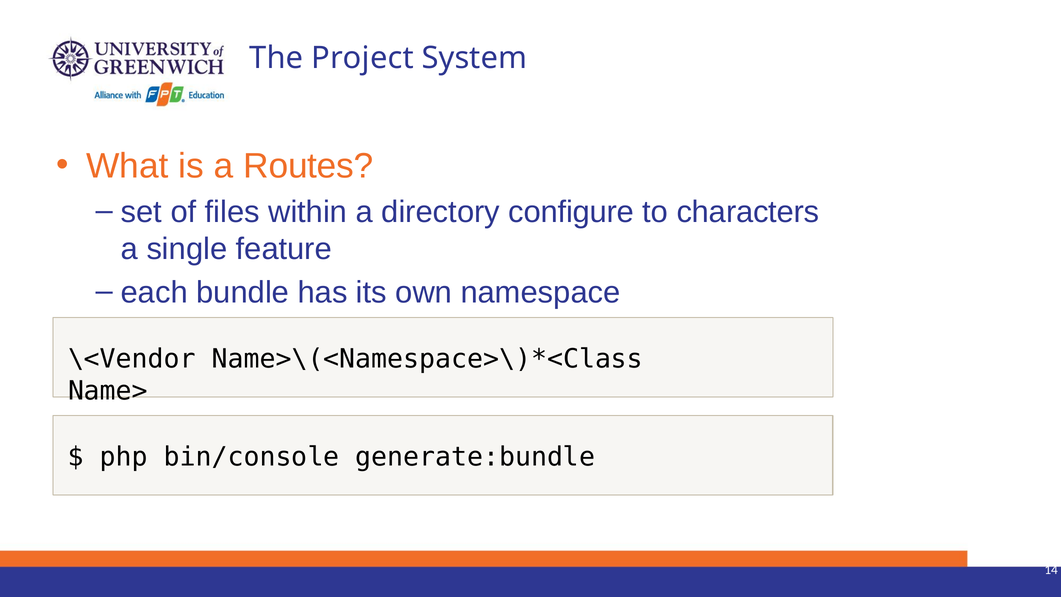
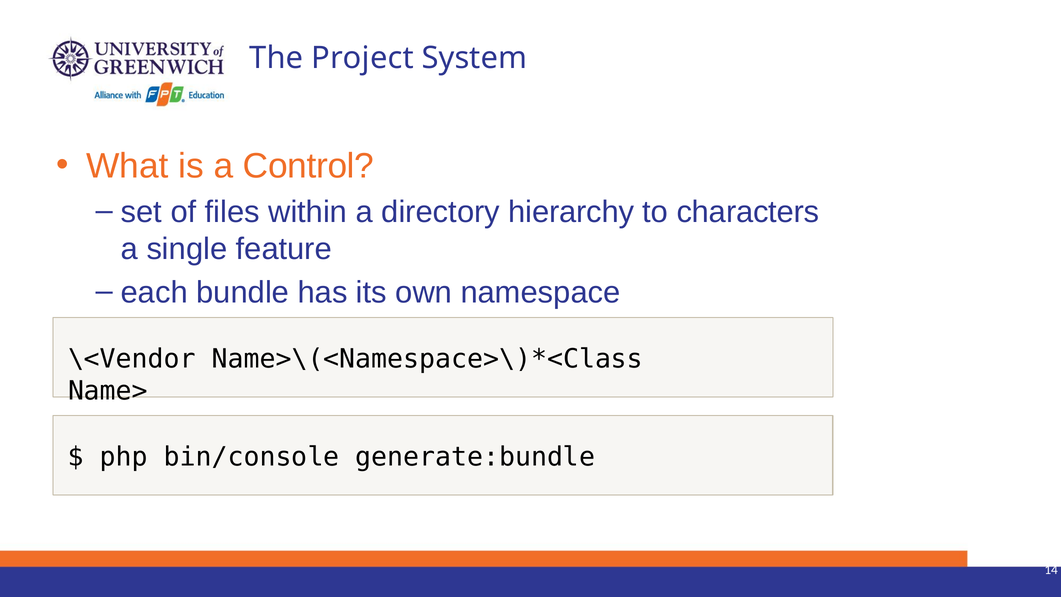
Routes: Routes -> Control
configure: configure -> hierarchy
